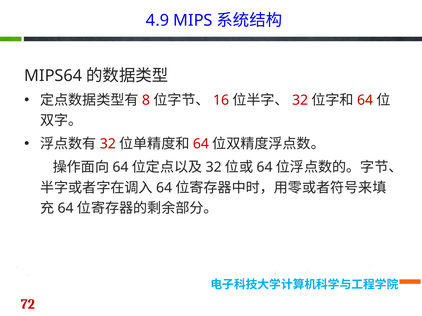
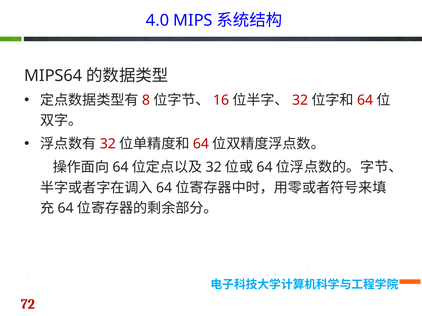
4.9: 4.9 -> 4.0
